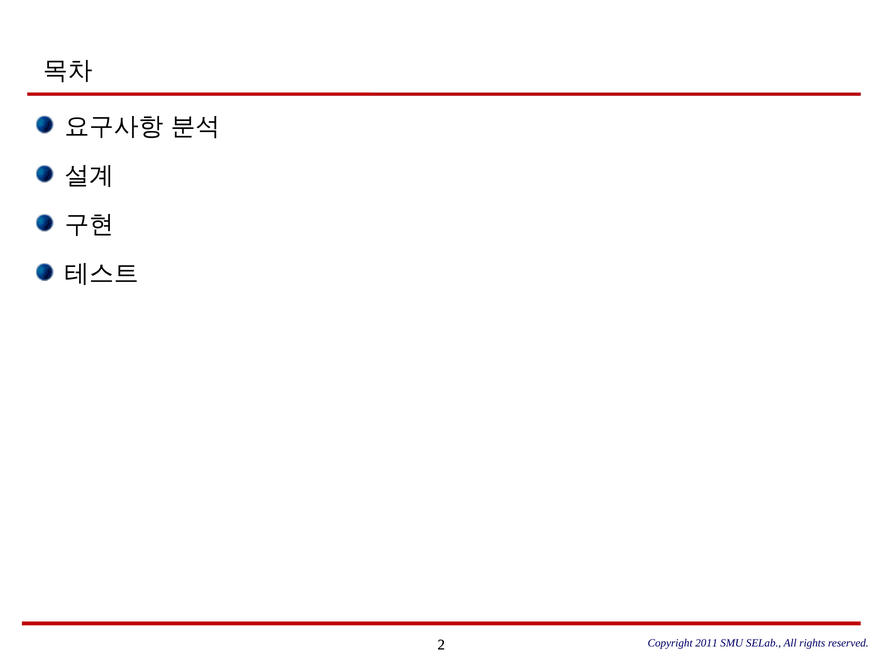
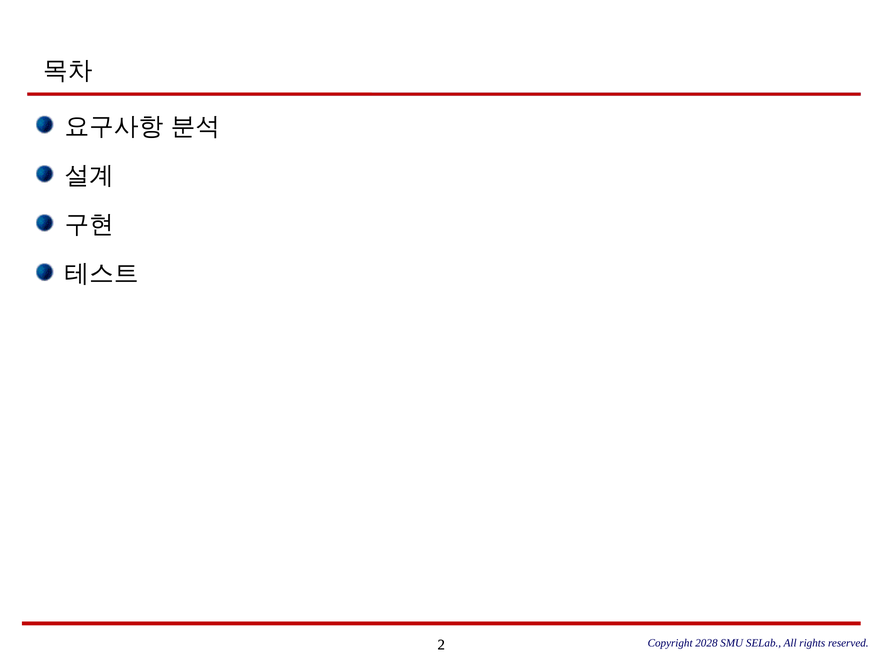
2011: 2011 -> 2028
